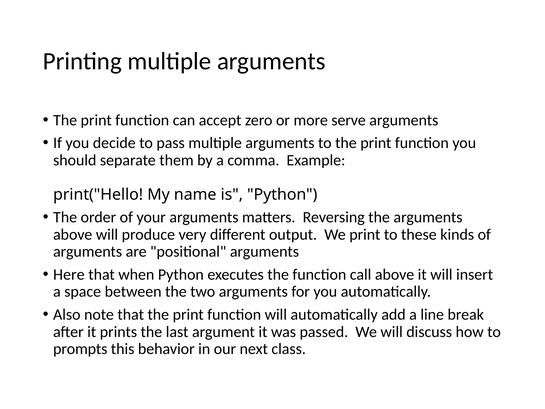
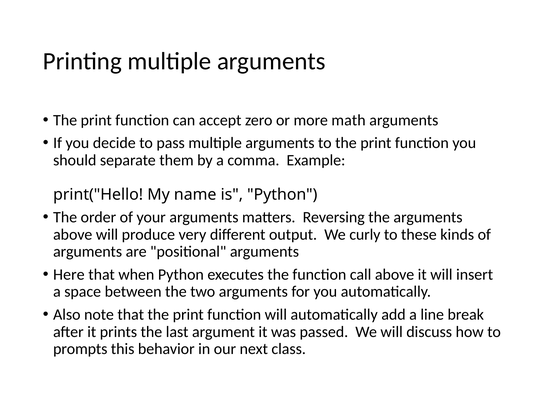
serve: serve -> math
We print: print -> curly
